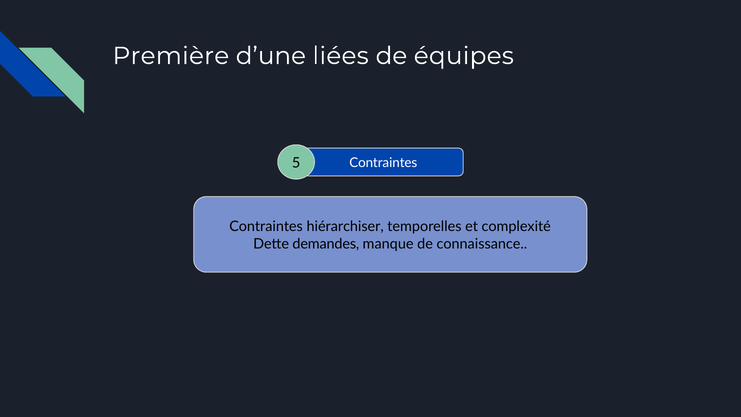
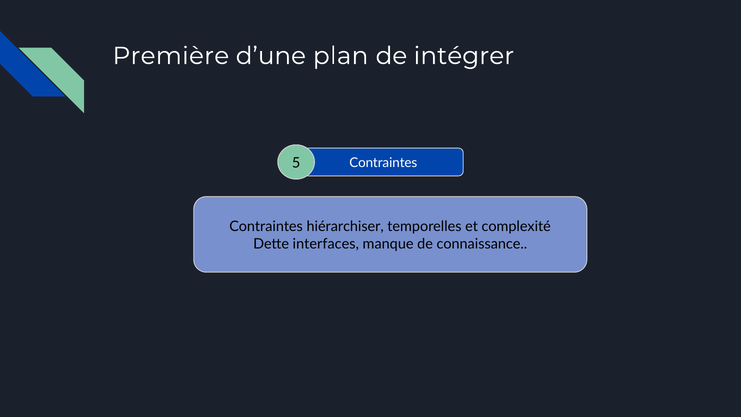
liées: liées -> plan
équipes: équipes -> intégrer
demandes: demandes -> interfaces
